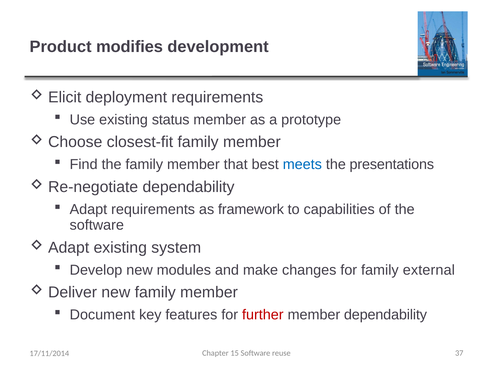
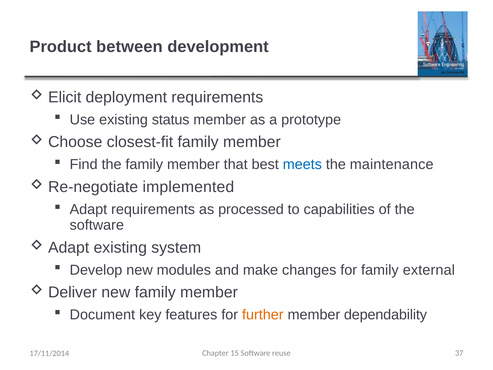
modifies: modifies -> between
presentations: presentations -> maintenance
Re-negotiate dependability: dependability -> implemented
framework: framework -> processed
further colour: red -> orange
